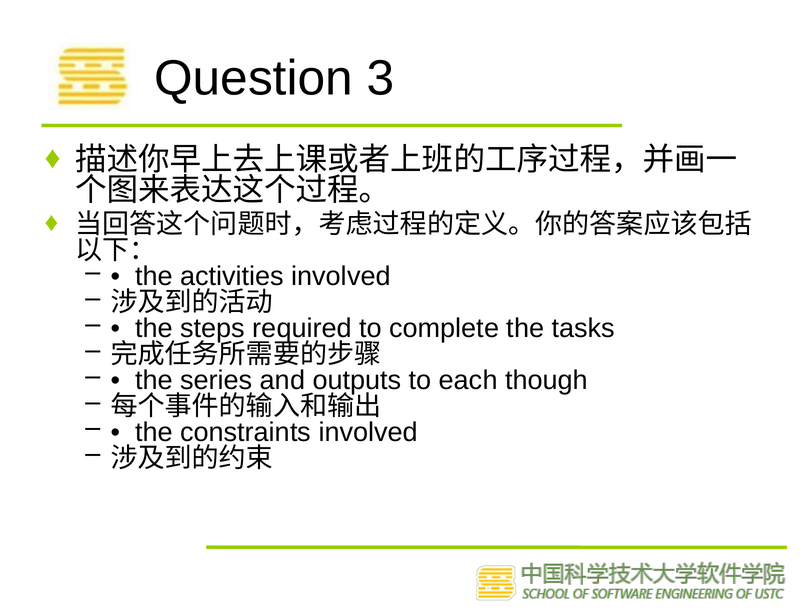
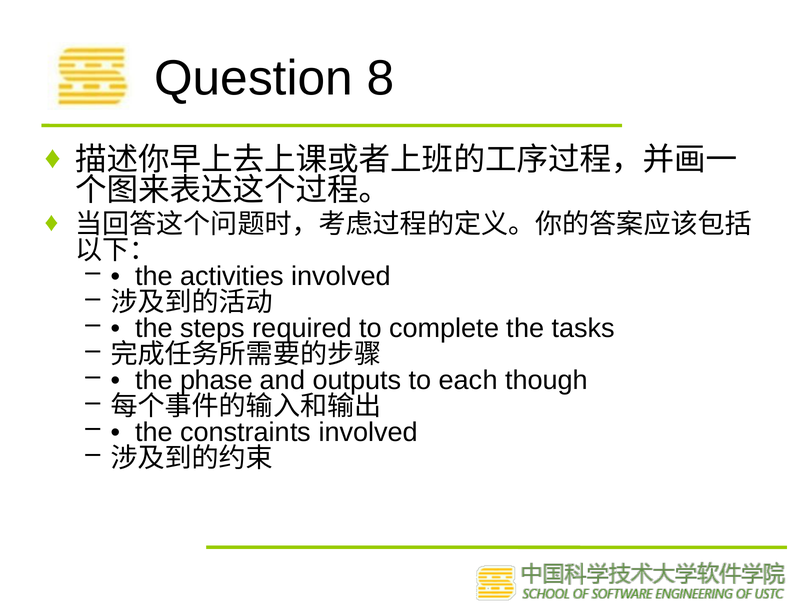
3: 3 -> 8
series: series -> phase
